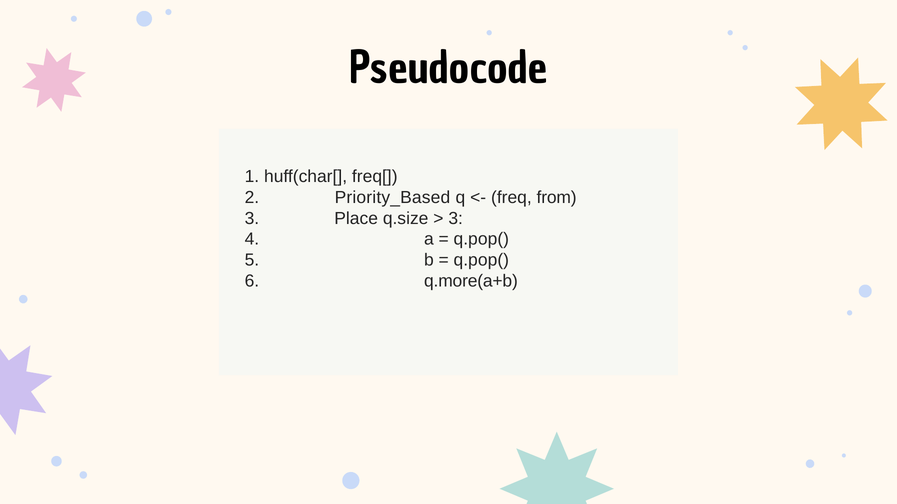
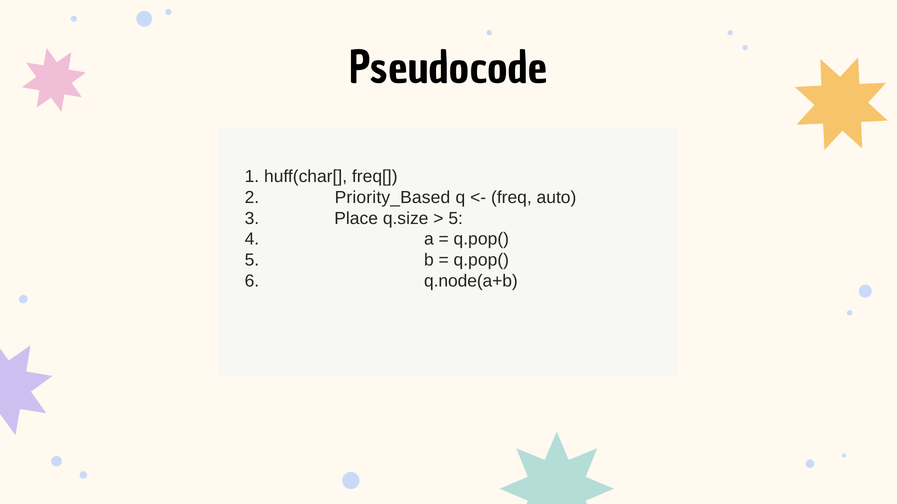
from: from -> auto
3 at (456, 219): 3 -> 5
q.more(a+b: q.more(a+b -> q.node(a+b
